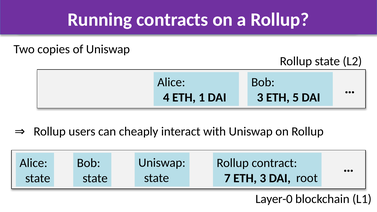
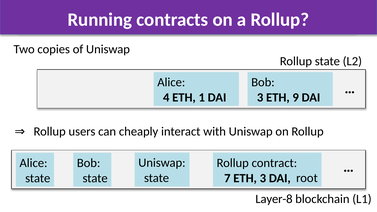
5: 5 -> 9
Layer-0: Layer-0 -> Layer-8
